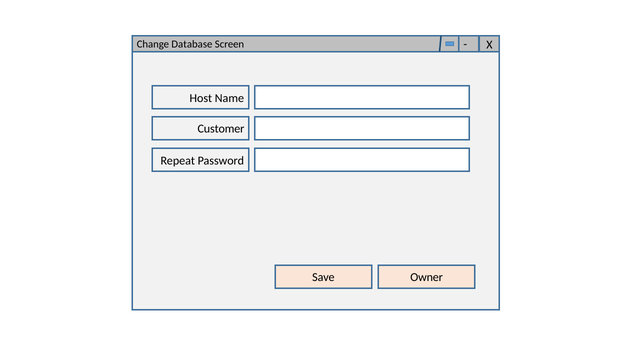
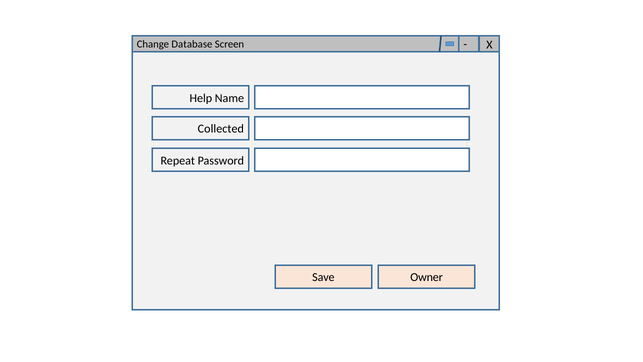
Host: Host -> Help
Customer: Customer -> Collected
